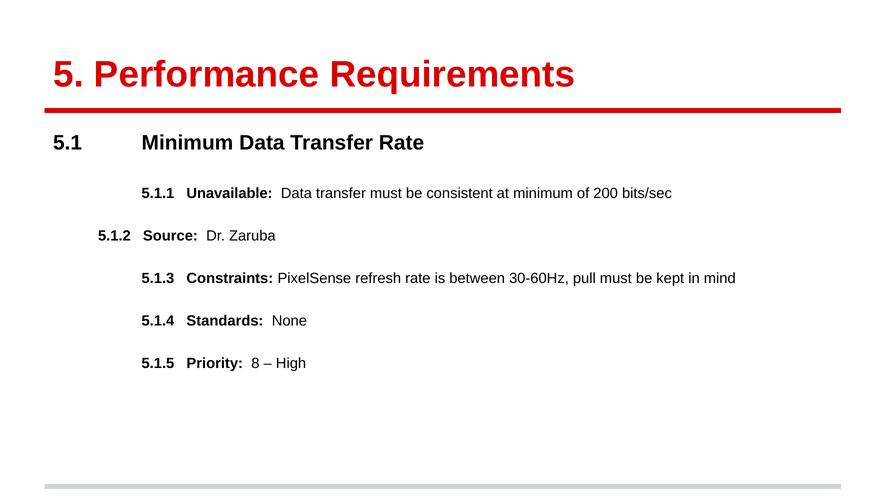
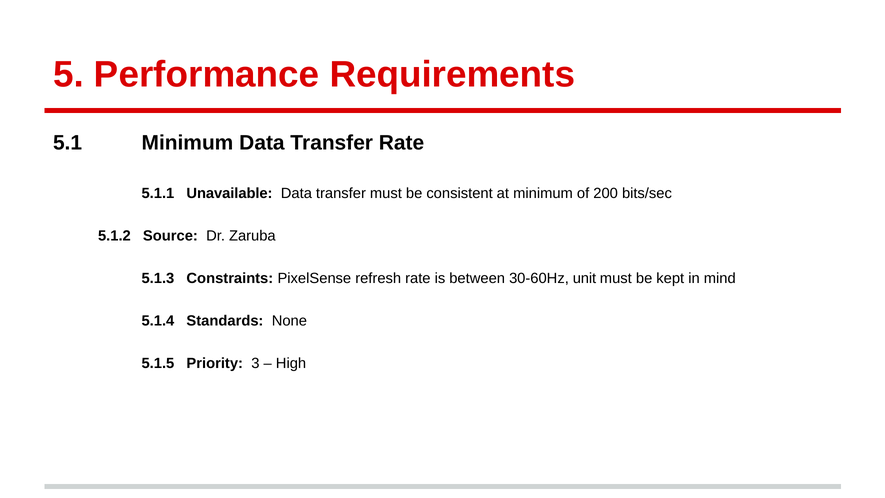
pull: pull -> unit
8: 8 -> 3
